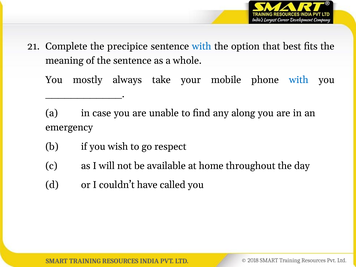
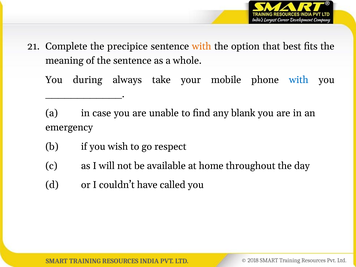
with at (202, 46) colour: blue -> orange
mostly: mostly -> during
along: along -> blank
